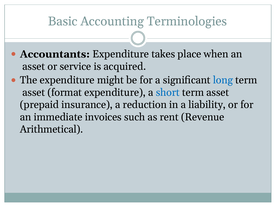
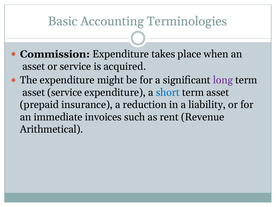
Accountants: Accountants -> Commission
long colour: blue -> purple
asset format: format -> service
